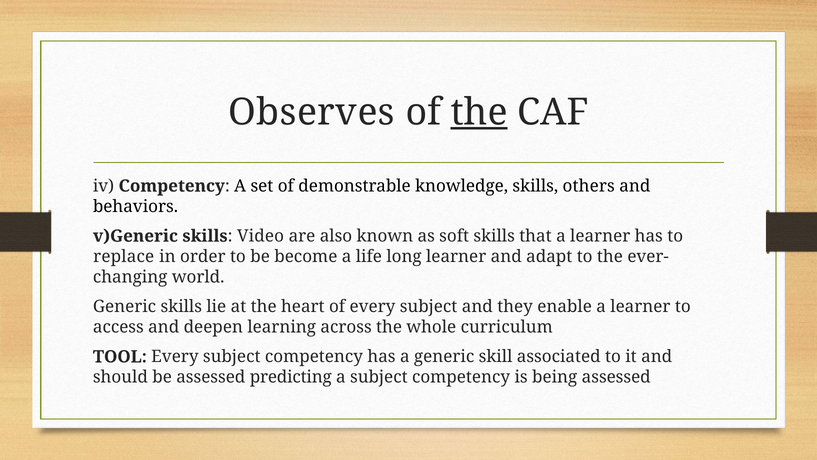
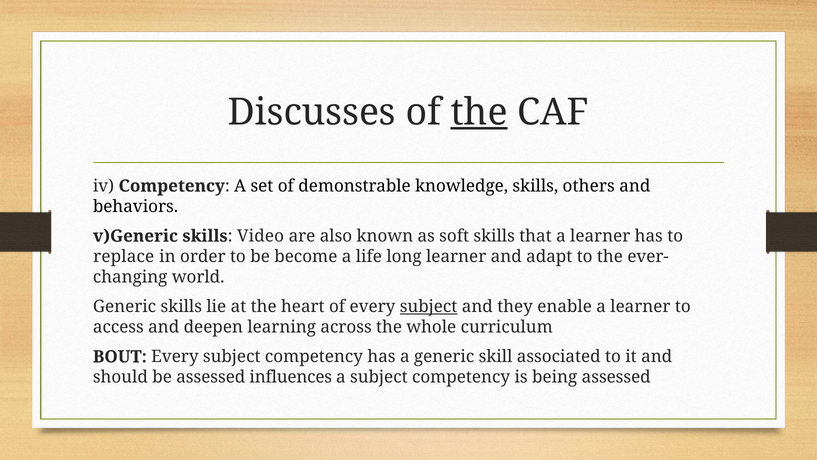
Observes: Observes -> Discusses
subject at (429, 306) underline: none -> present
TOOL: TOOL -> BOUT
predicting: predicting -> influences
